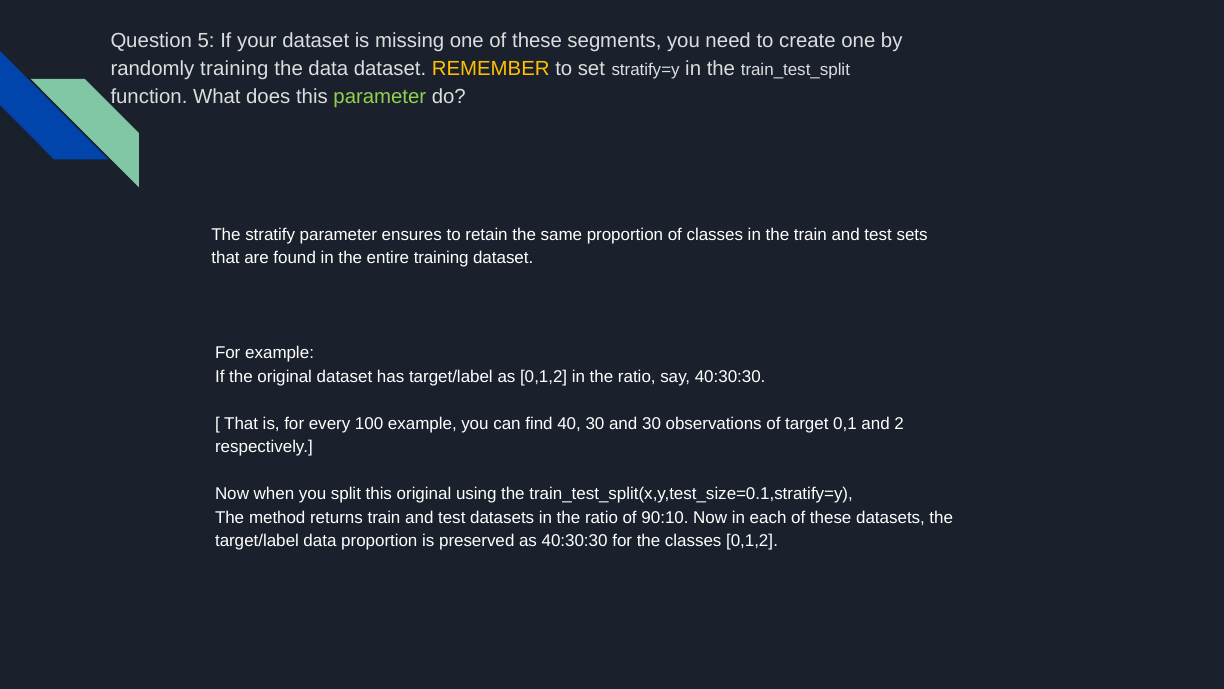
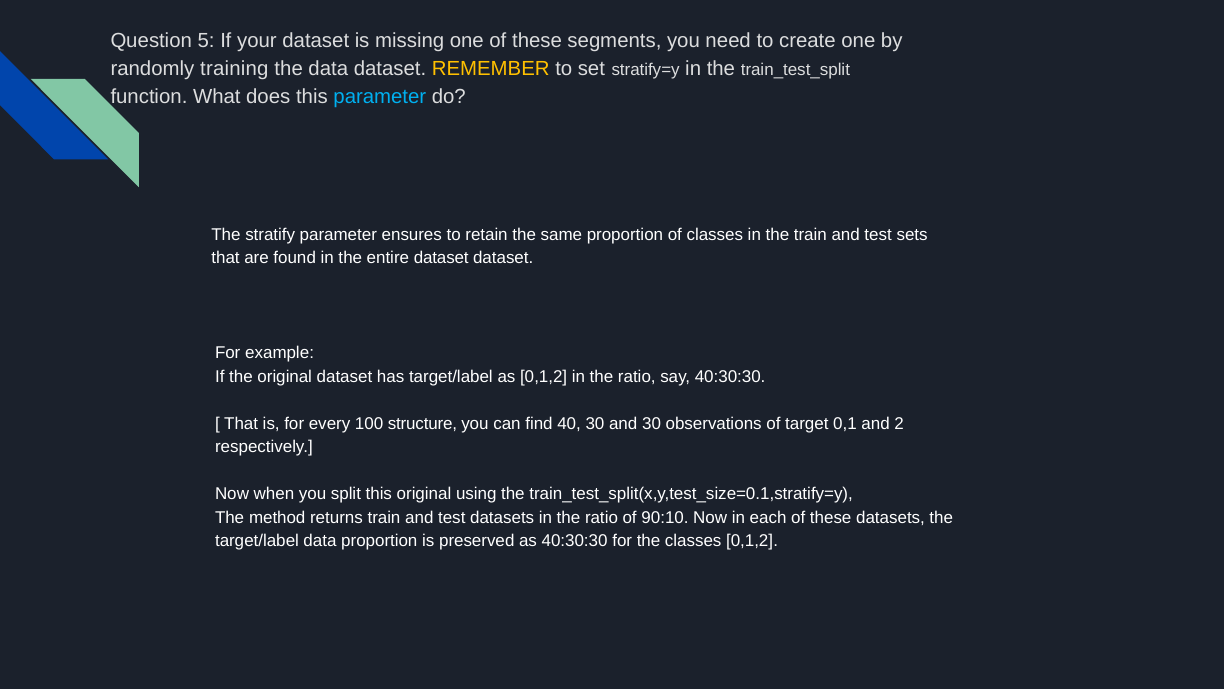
parameter at (380, 97) colour: light green -> light blue
entire training: training -> dataset
100 example: example -> structure
